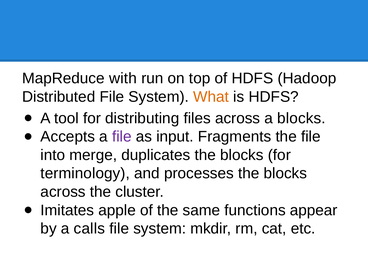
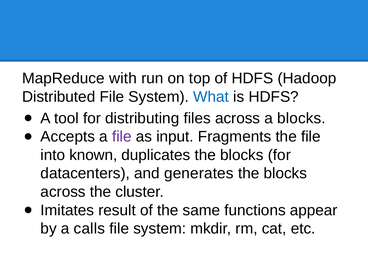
What colour: orange -> blue
merge: merge -> known
terminology: terminology -> datacenters
processes: processes -> generates
apple: apple -> result
